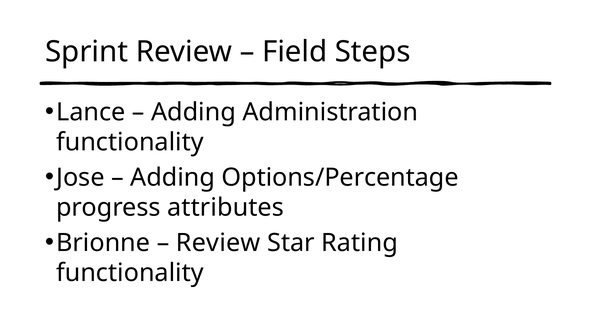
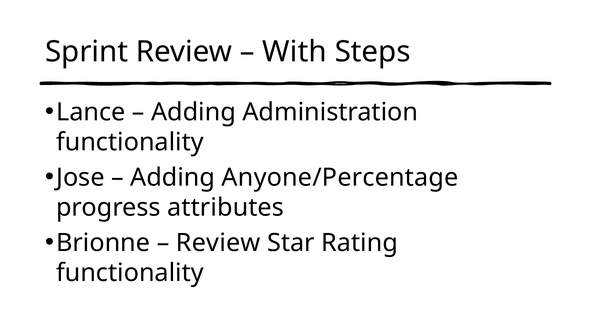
Field: Field -> With
Options/Percentage: Options/Percentage -> Anyone/Percentage
